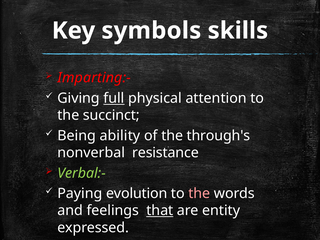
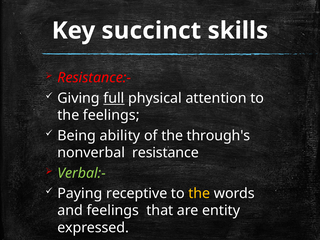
symbols: symbols -> succinct
Imparting:-: Imparting:- -> Resistance:-
the succinct: succinct -> feelings
evolution: evolution -> receptive
the at (199, 193) colour: pink -> yellow
that underline: present -> none
